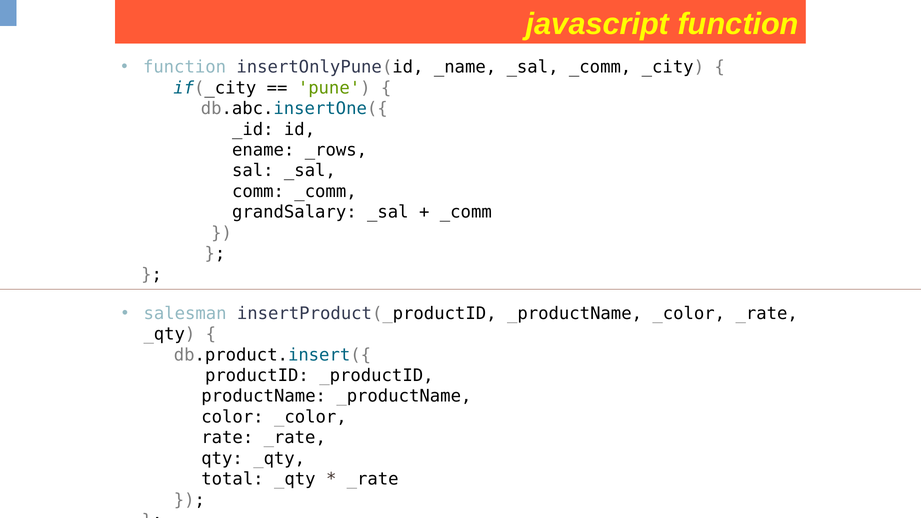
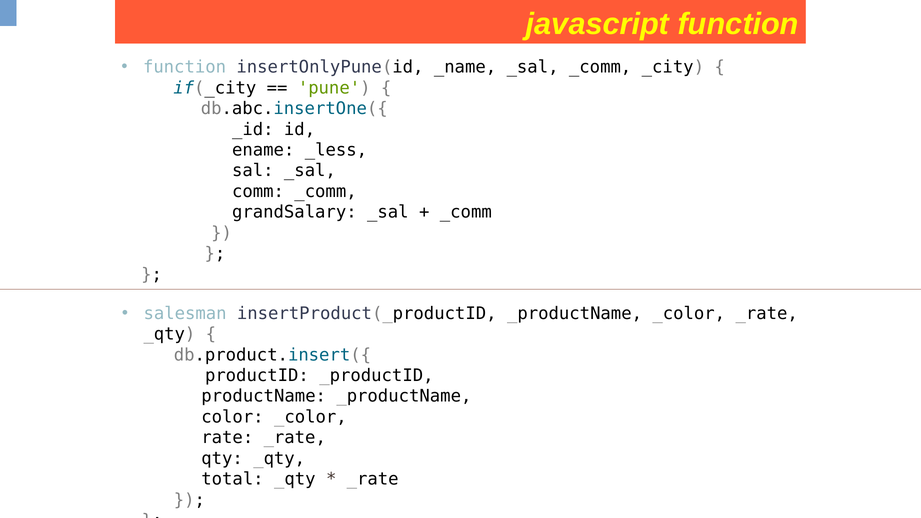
_rows: _rows -> _less
